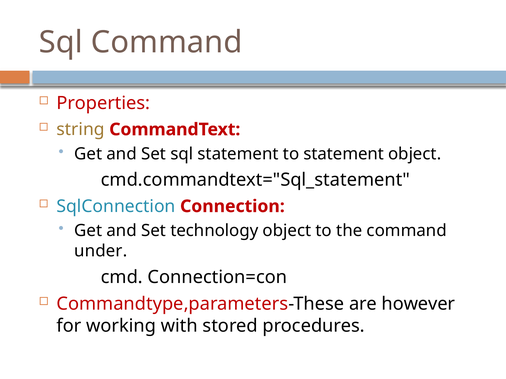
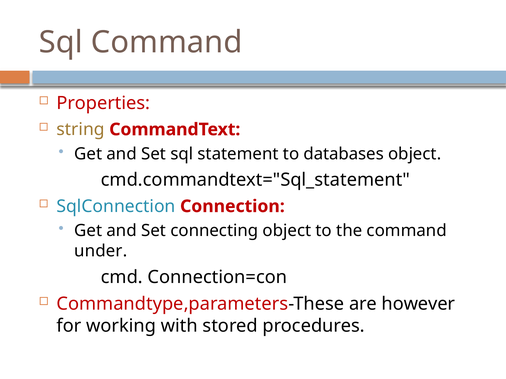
to statement: statement -> databases
technology: technology -> connecting
